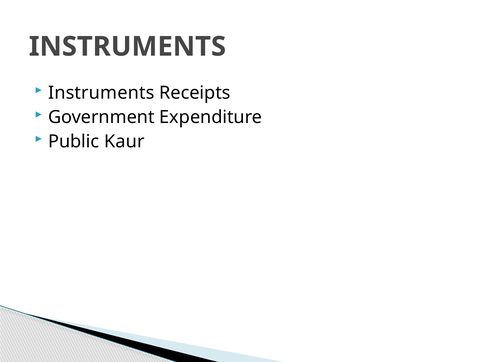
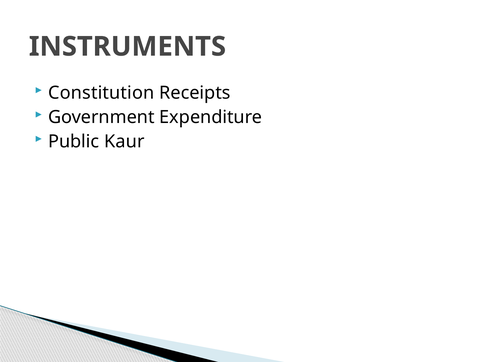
Instruments at (101, 93): Instruments -> Constitution
